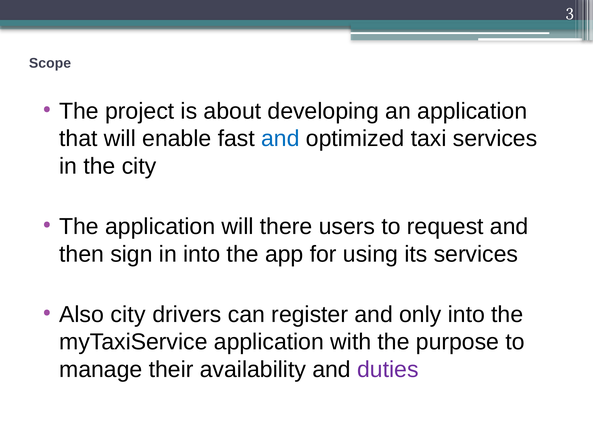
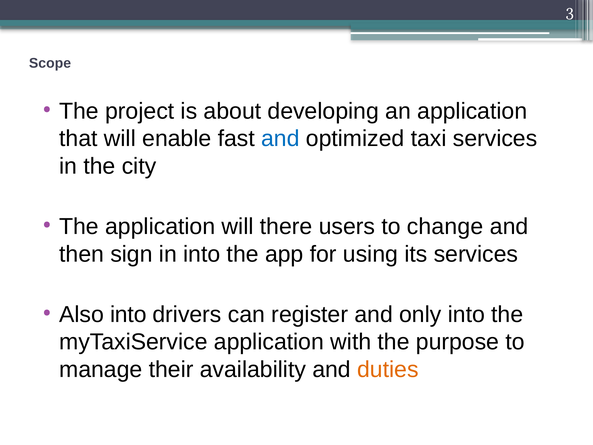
request: request -> change
Also city: city -> into
duties colour: purple -> orange
